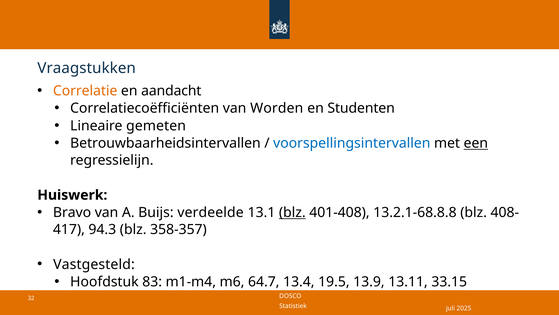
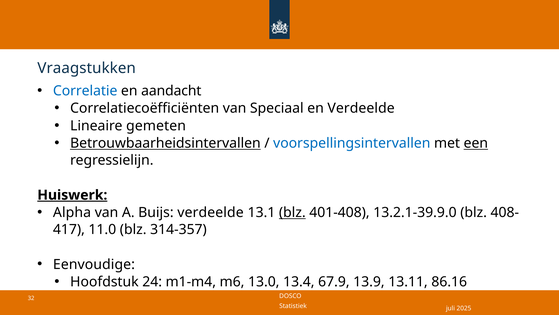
Correlatie colour: orange -> blue
Worden: Worden -> Speciaal
en Studenten: Studenten -> Verdeelde
Betrouwbaarheidsintervallen underline: none -> present
Huiswerk underline: none -> present
Bravo: Bravo -> Alpha
13.2.1-68.8.8: 13.2.1-68.8.8 -> 13.2.1-39.9.0
94.3: 94.3 -> 11.0
358-357: 358-357 -> 314-357
Vastgesteld: Vastgesteld -> Eenvoudige
83: 83 -> 24
64.7: 64.7 -> 13.0
19.5: 19.5 -> 67.9
33.15: 33.15 -> 86.16
